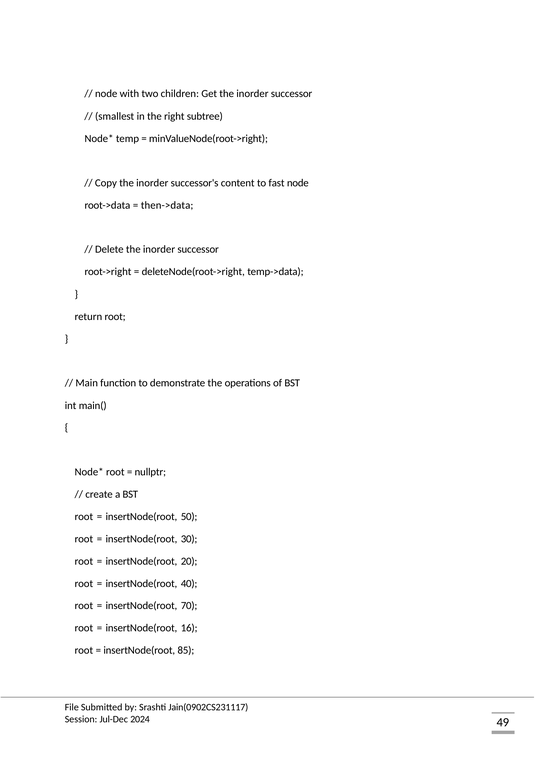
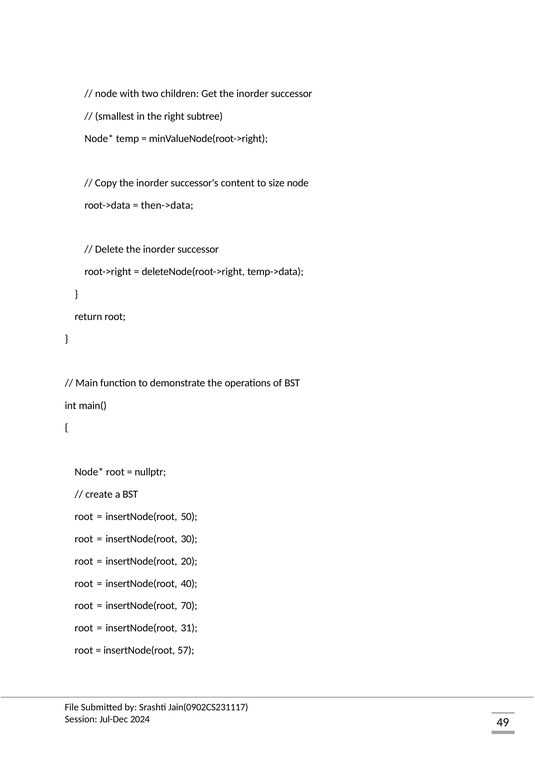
fast: fast -> size
16: 16 -> 31
85: 85 -> 57
